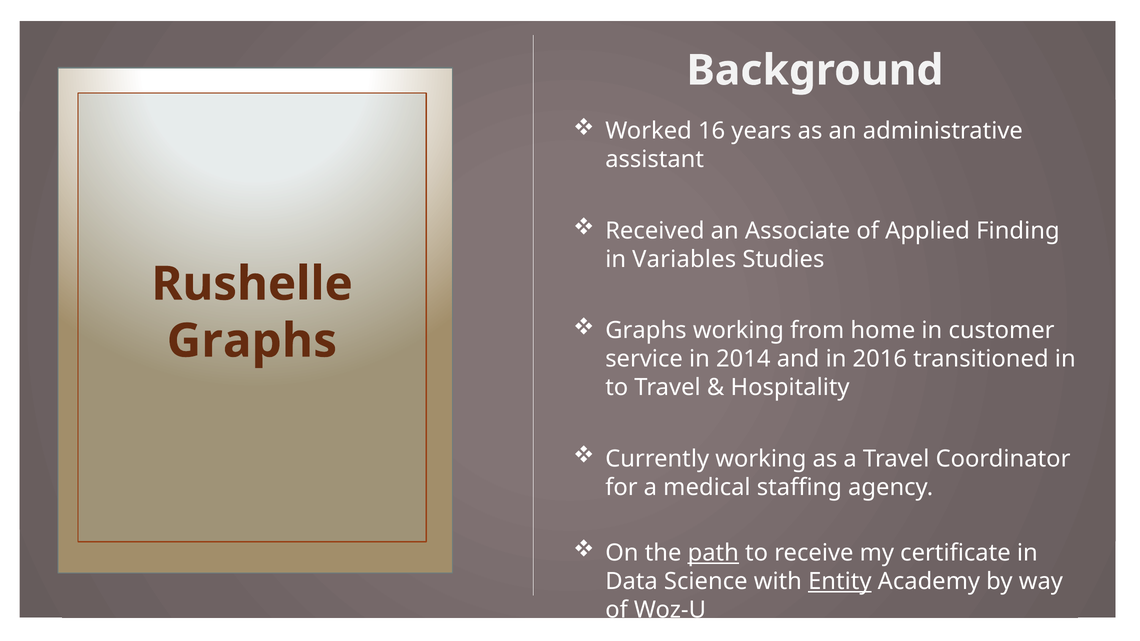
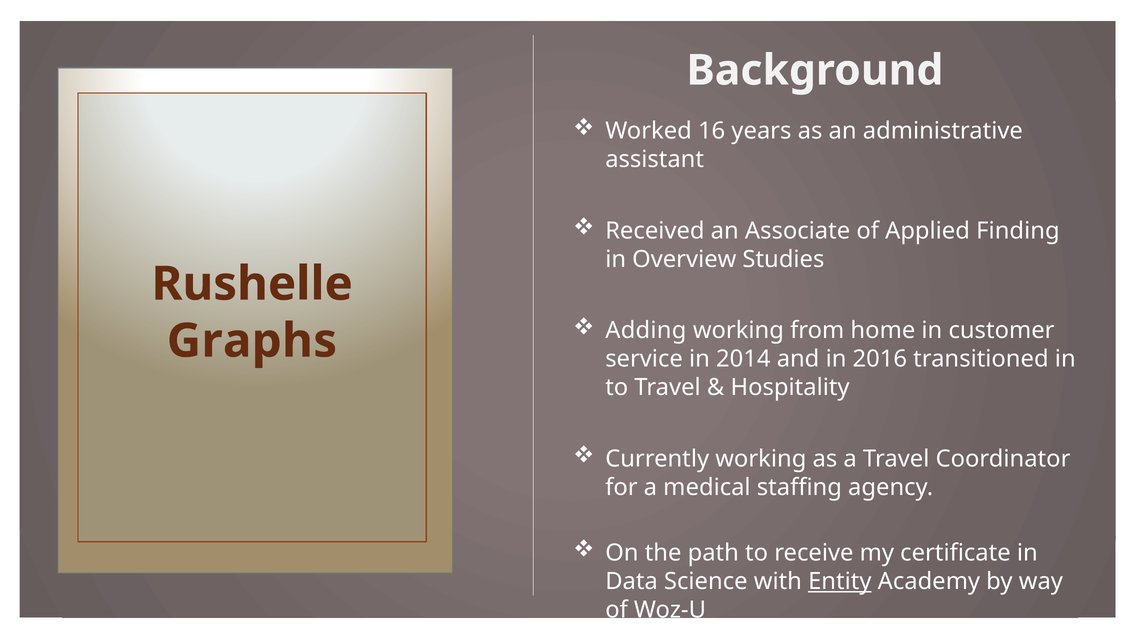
Variables: Variables -> Overview
Graphs at (646, 331): Graphs -> Adding
path underline: present -> none
